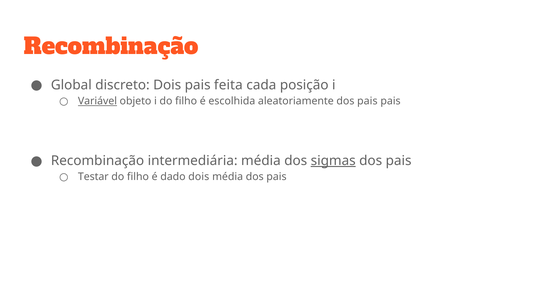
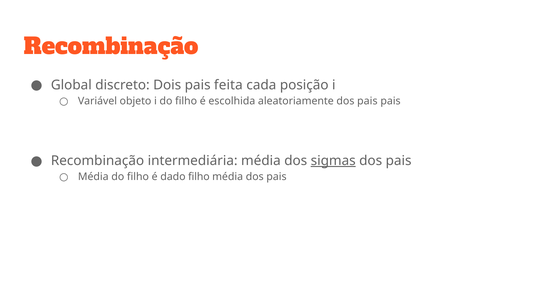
Variável underline: present -> none
Testar at (93, 177): Testar -> Média
dado dois: dois -> filho
